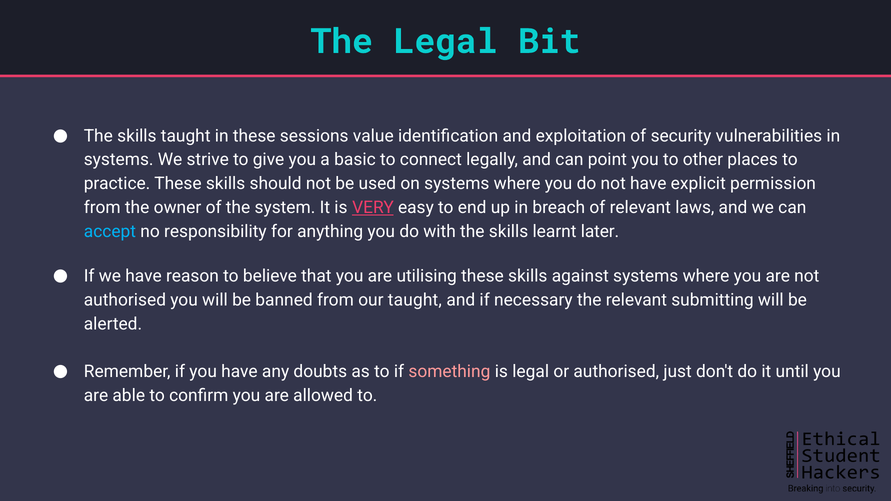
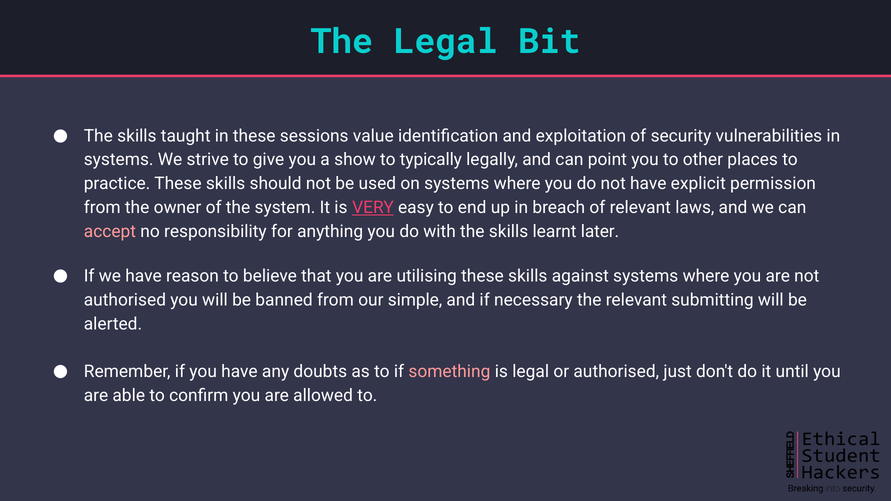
basic: basic -> show
connect: connect -> typically
accept colour: light blue -> pink
our taught: taught -> simple
